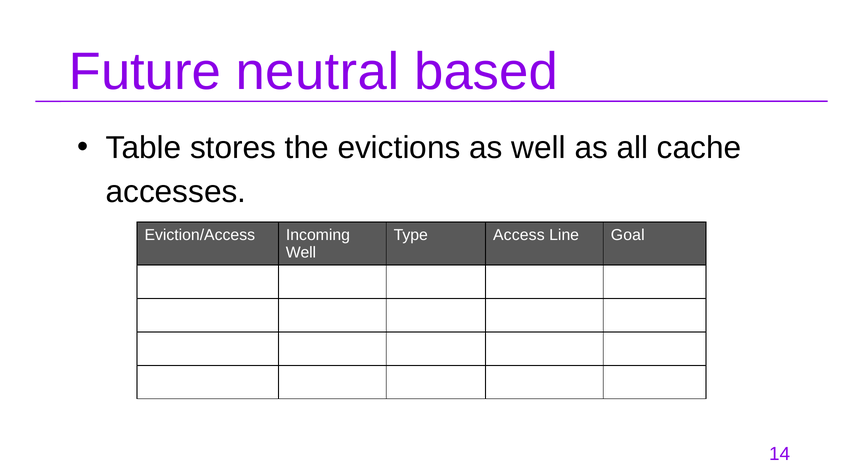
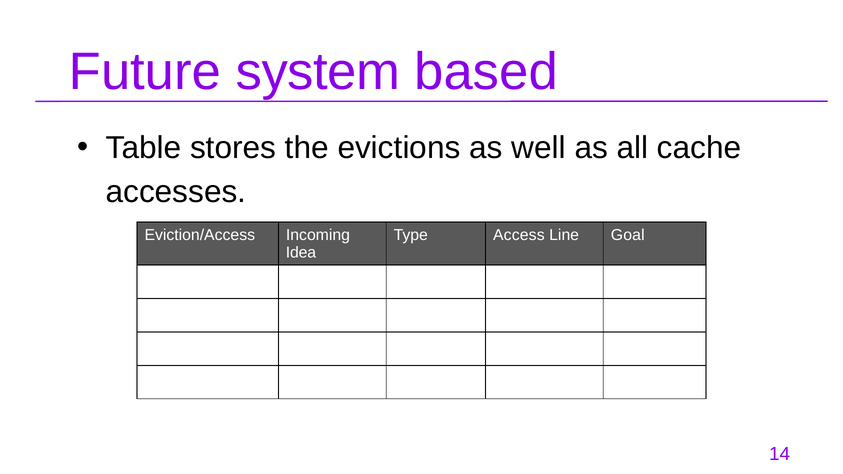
neutral: neutral -> system
Well at (301, 253): Well -> Idea
